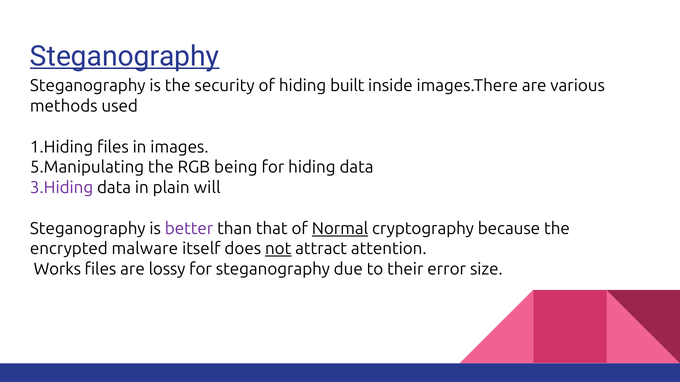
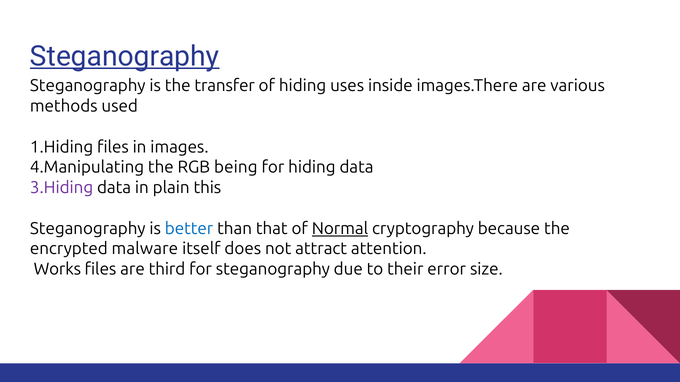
security: security -> transfer
built: built -> uses
5.Manipulating: 5.Manipulating -> 4.Manipulating
will: will -> this
better colour: purple -> blue
not underline: present -> none
lossy: lossy -> third
